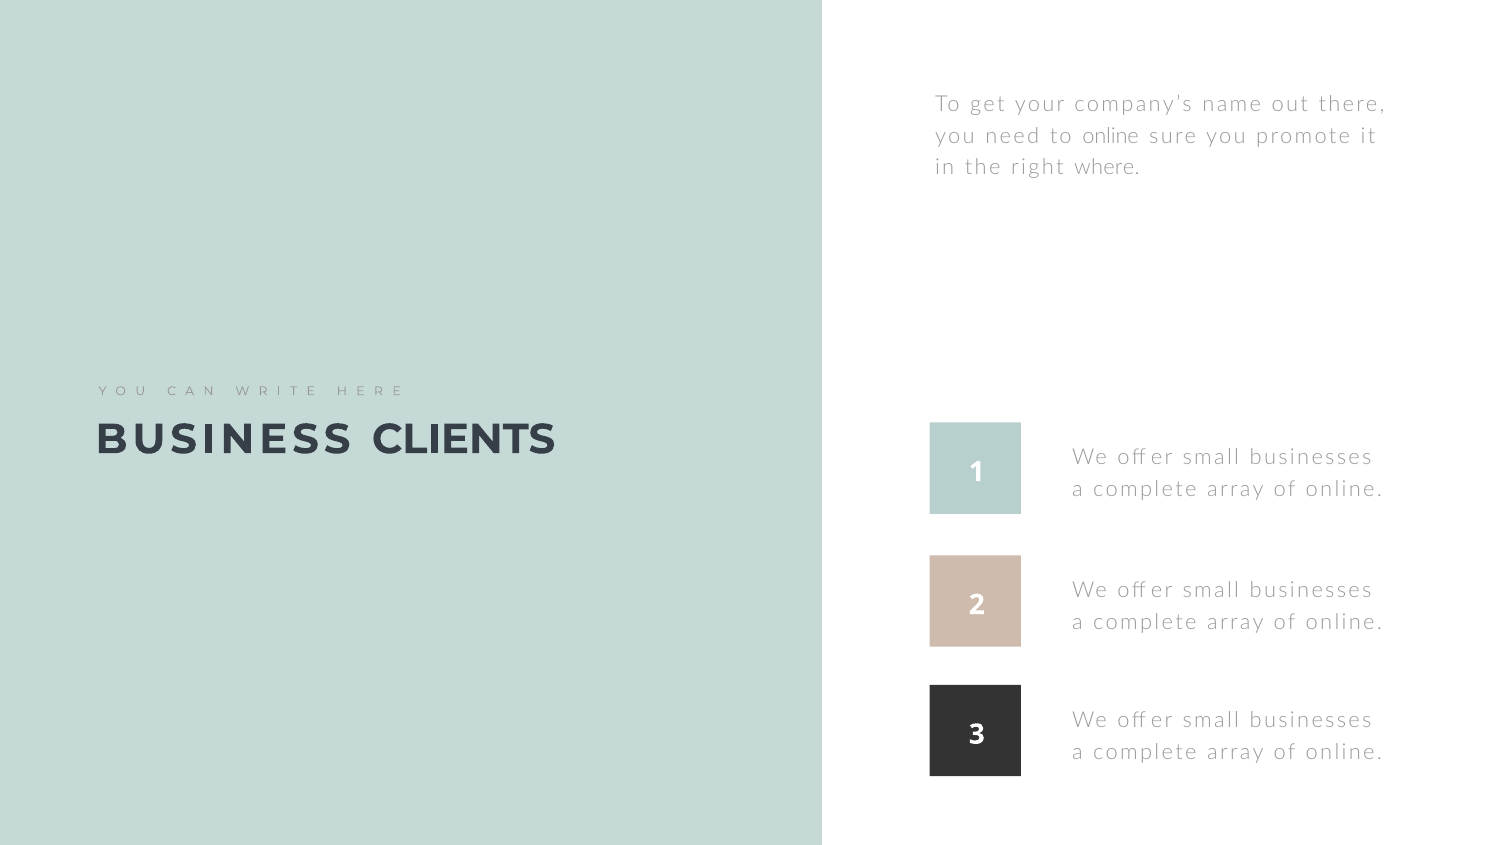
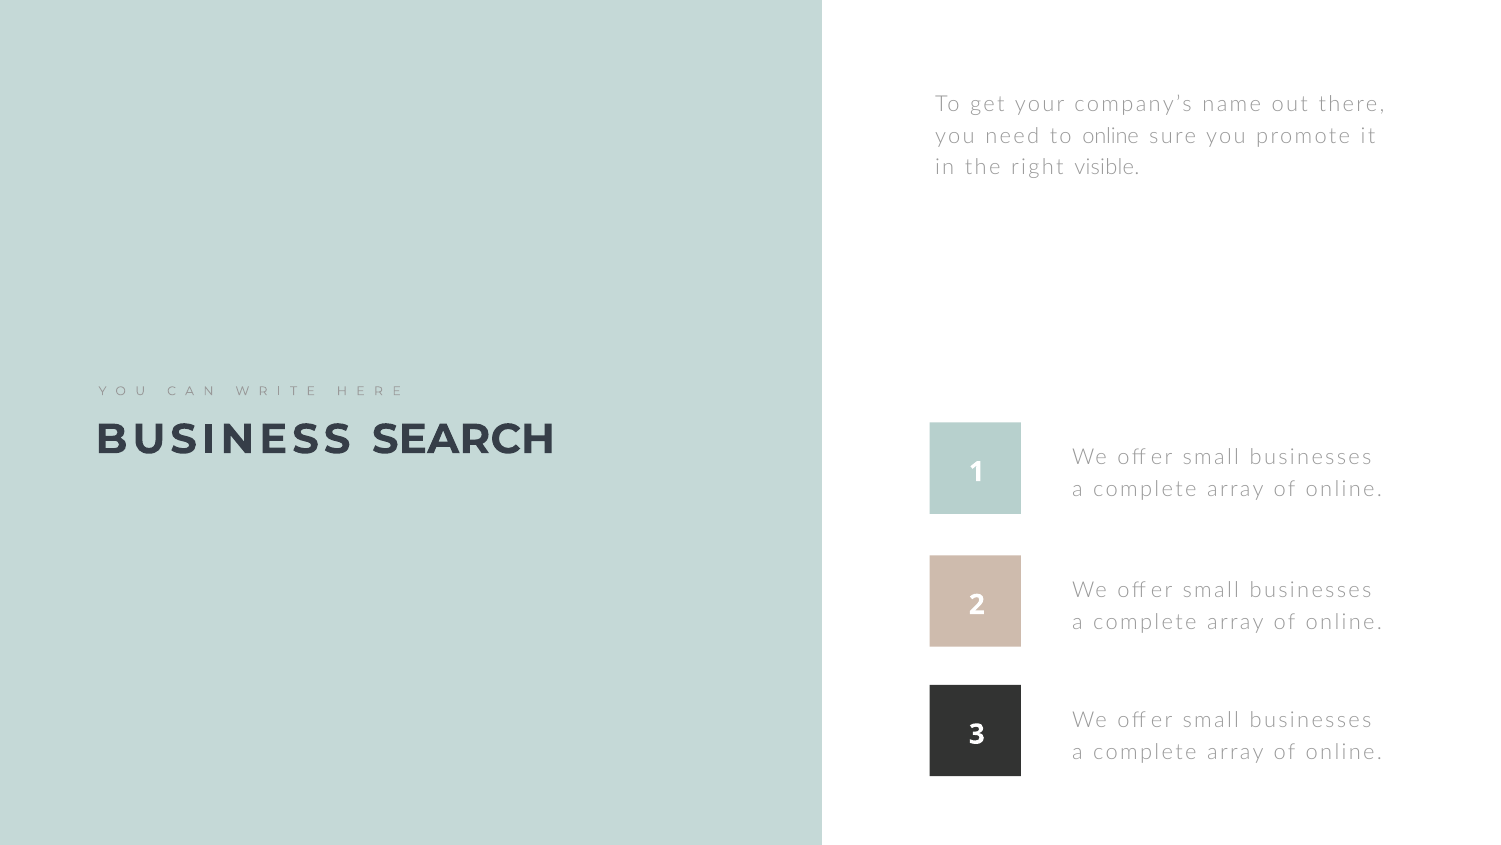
where: where -> visible
CLIENTS: CLIENTS -> SEARCH
